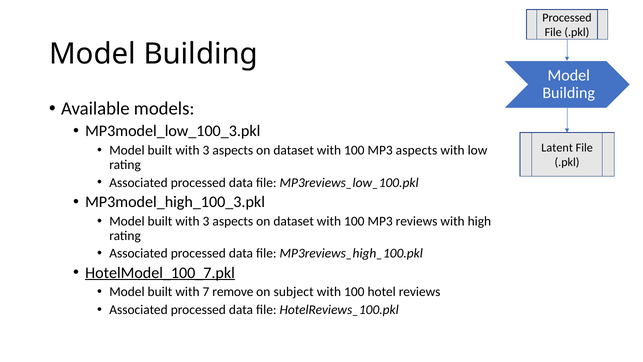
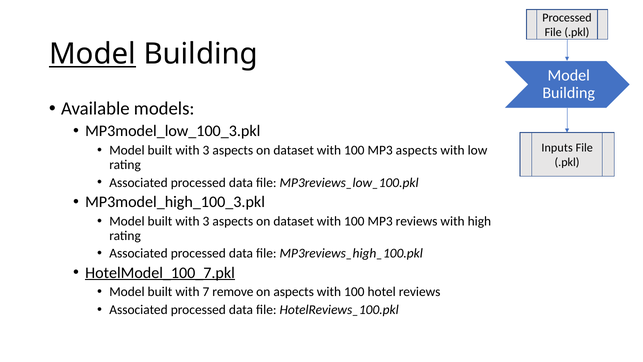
Model at (92, 54) underline: none -> present
Latent: Latent -> Inputs
on subject: subject -> aspects
